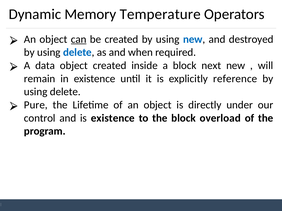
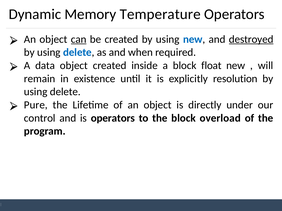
destroyed underline: none -> present
next: next -> float
reference: reference -> resolution
is existence: existence -> operators
